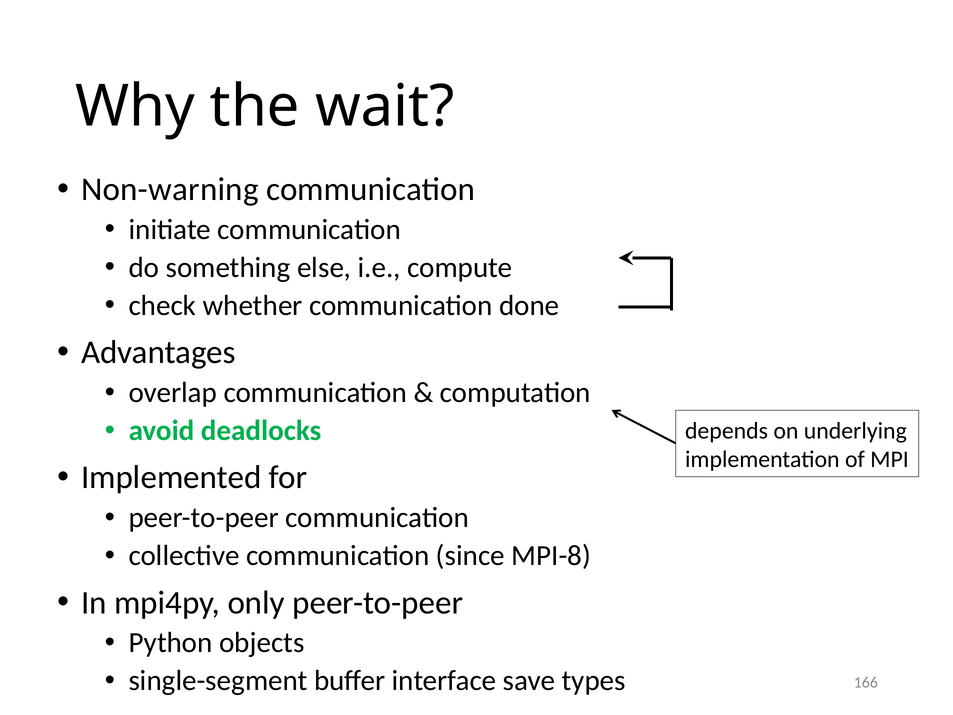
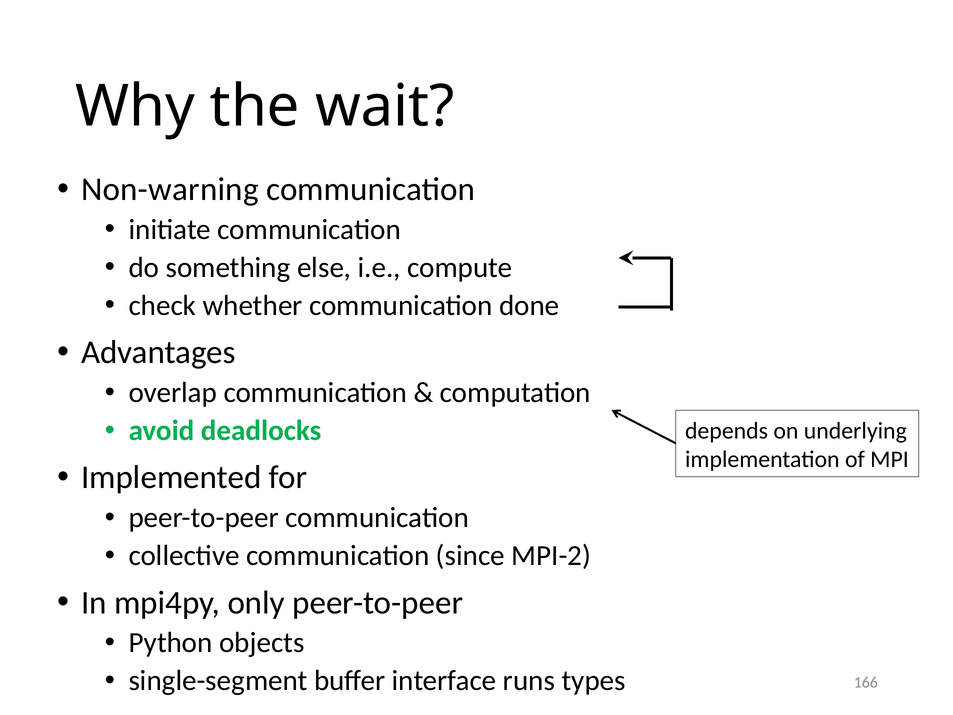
MPI-8: MPI-8 -> MPI-2
save: save -> runs
